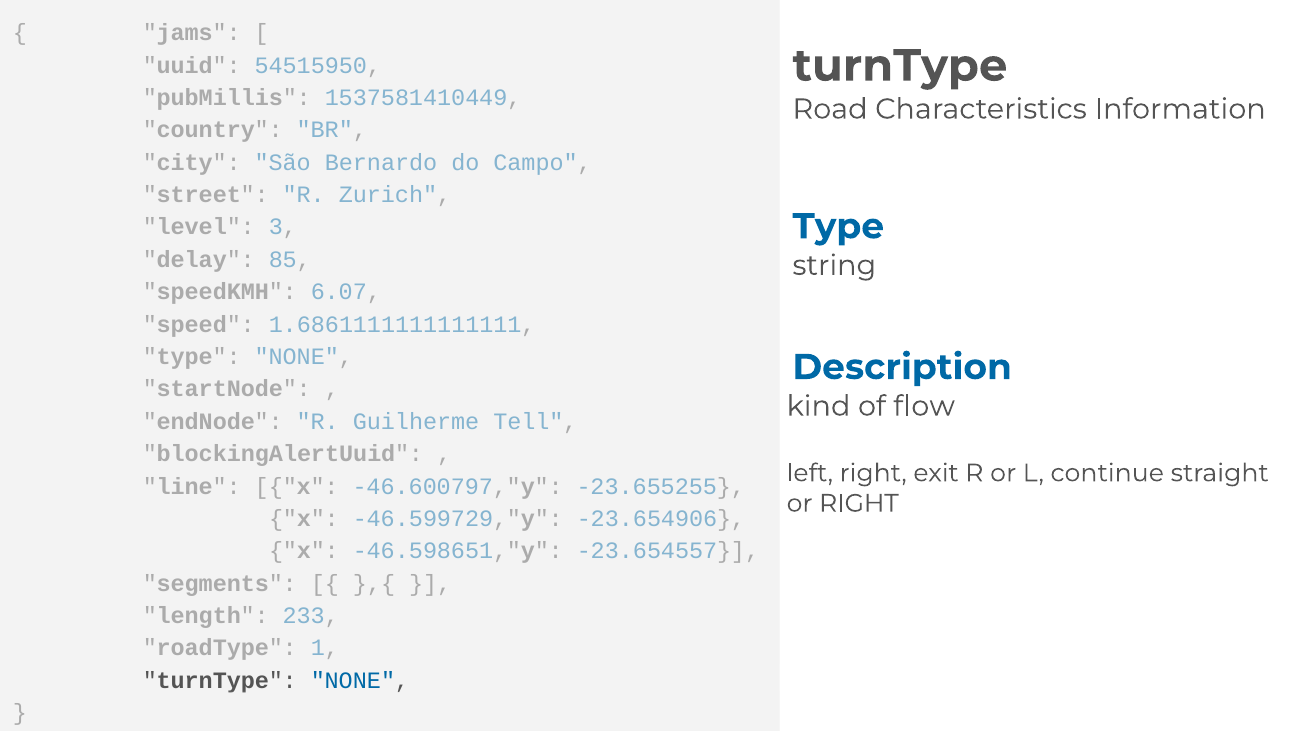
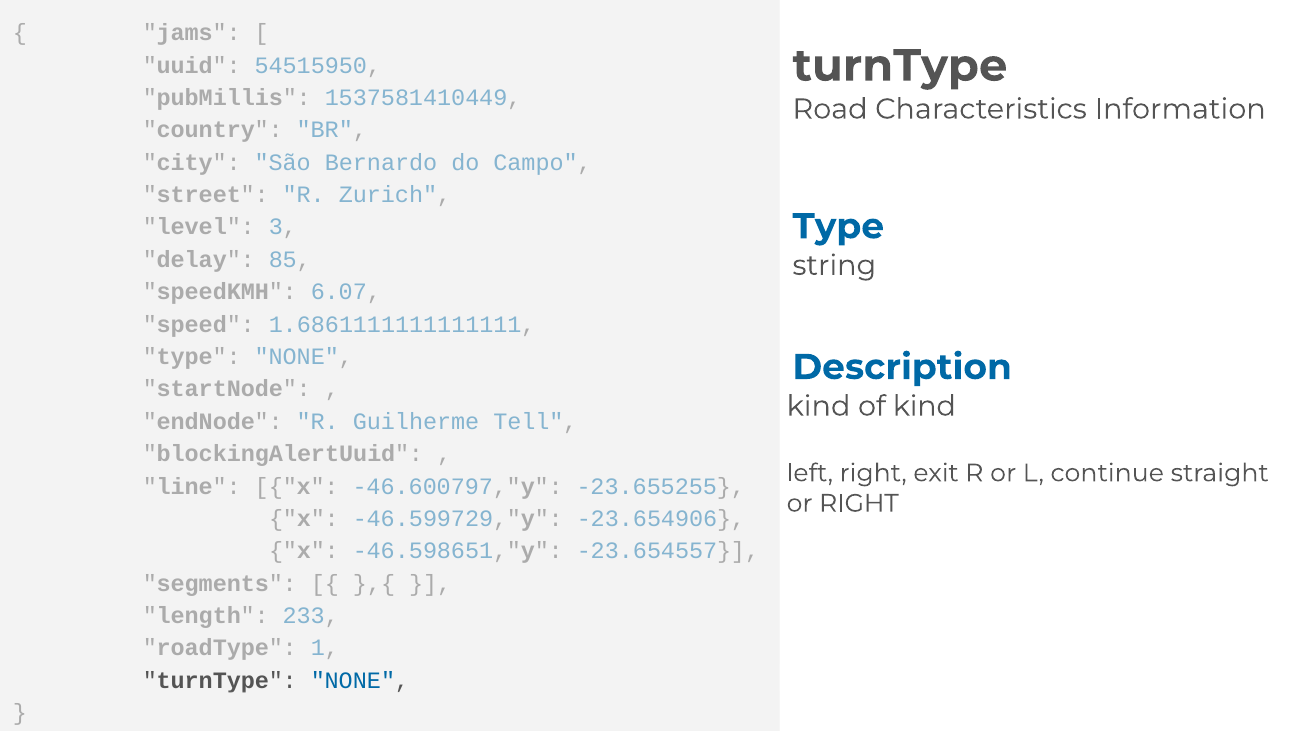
of flow: flow -> kind
